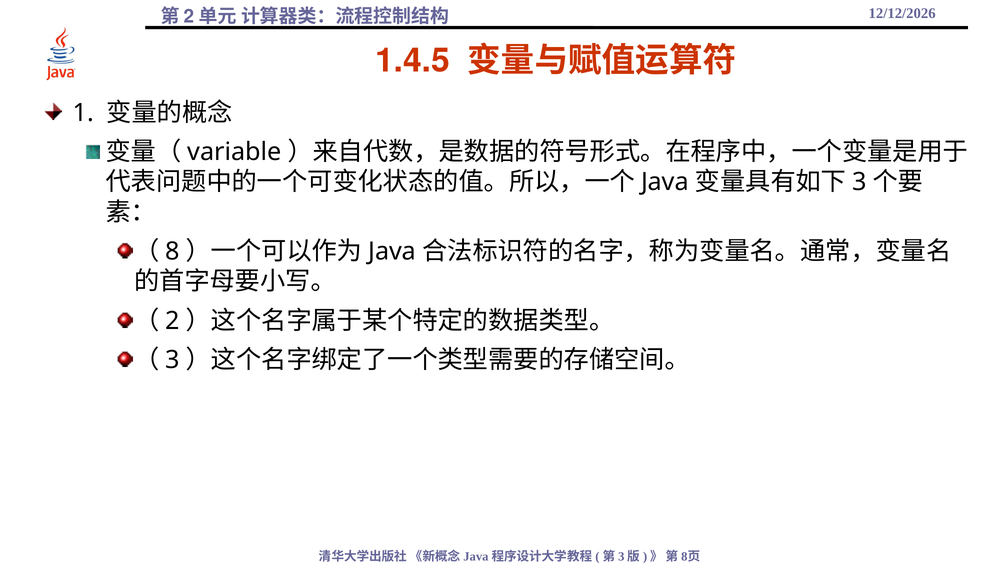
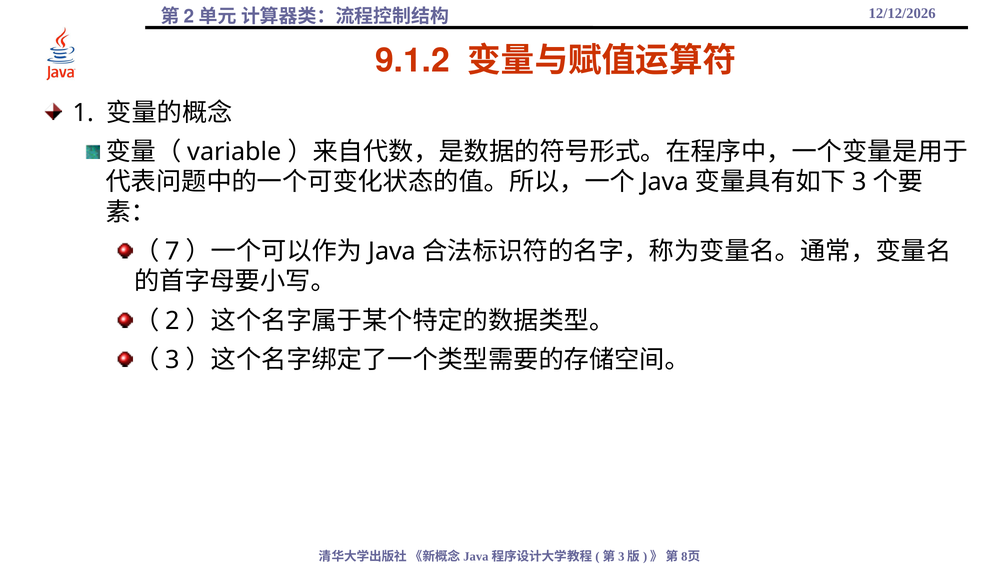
1.4.5: 1.4.5 -> 9.1.2
8: 8 -> 7
